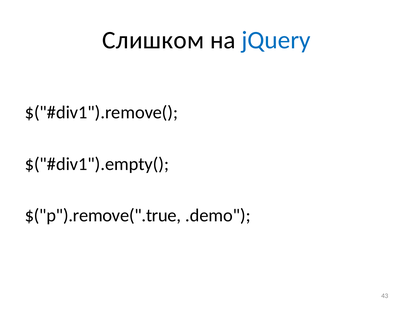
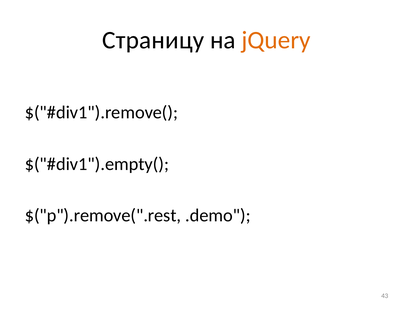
Слишком: Слишком -> Страницу
jQuery colour: blue -> orange
$("p").remove(".true: $("p").remove(".true -> $("p").remove(".rest
